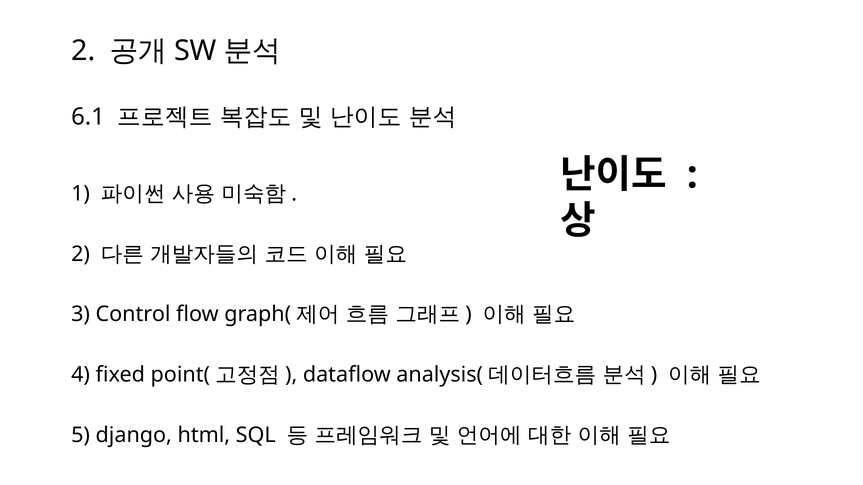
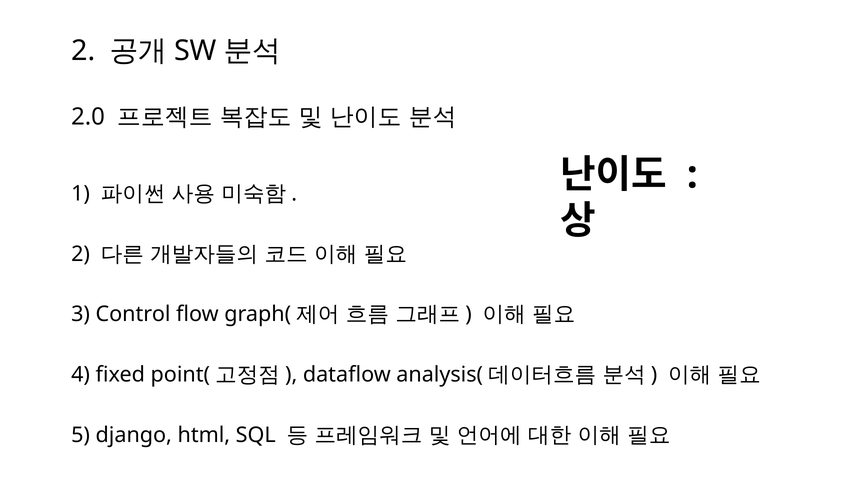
6.1: 6.1 -> 2.0
